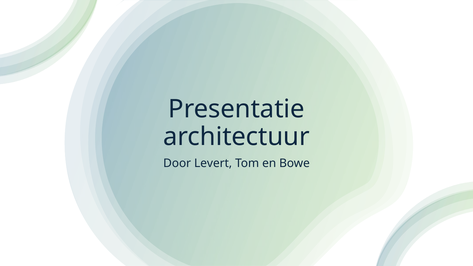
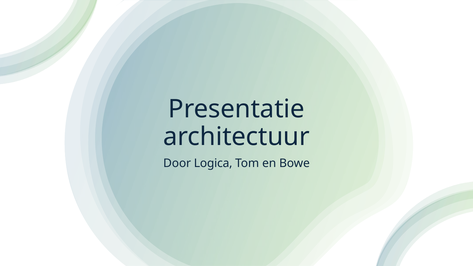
Levert: Levert -> Logica
